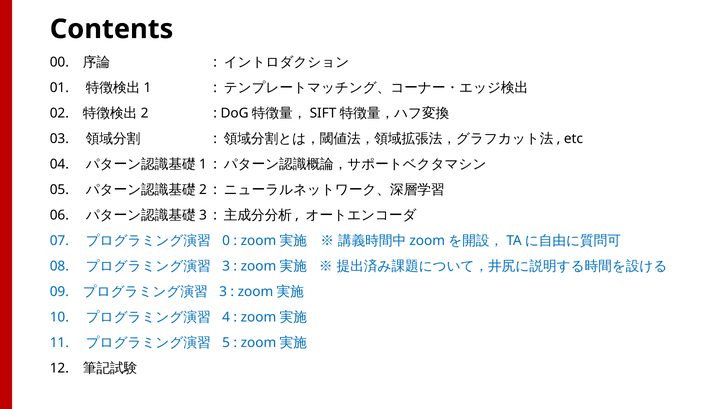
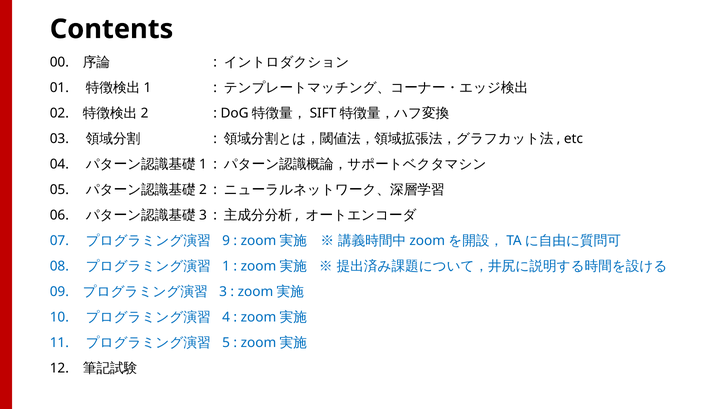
0: 0 -> 9
3 at (226, 266): 3 -> 1
